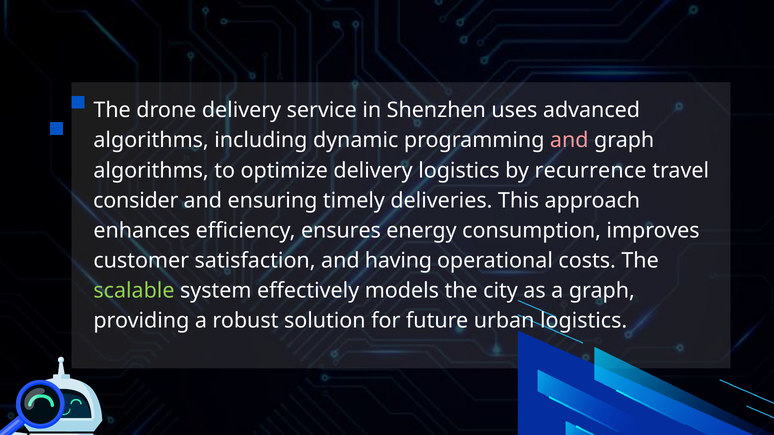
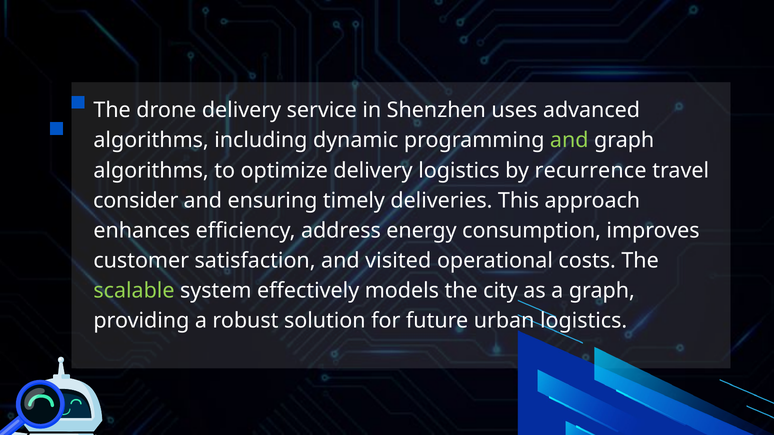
and at (569, 141) colour: pink -> light green
ensures: ensures -> address
having: having -> visited
